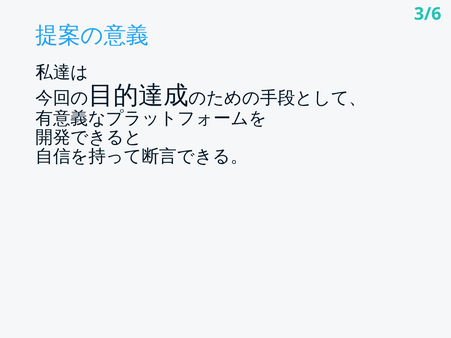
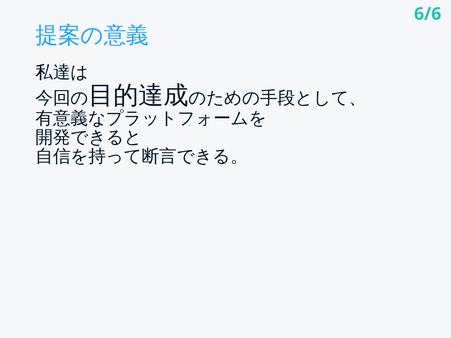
3/6: 3/6 -> 6/6
